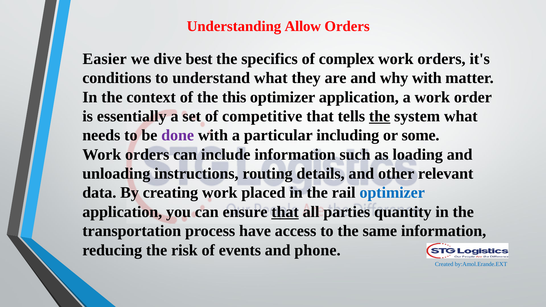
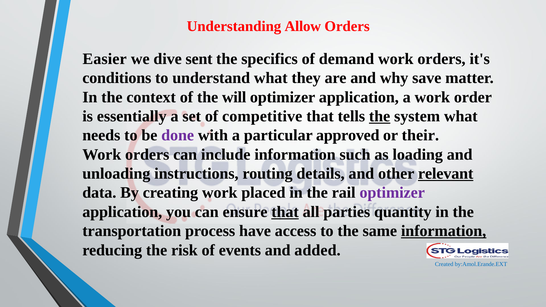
best: best -> sent
complex: complex -> demand
why with: with -> save
this: this -> will
including: including -> approved
some: some -> their
relevant underline: none -> present
optimizer at (392, 193) colour: blue -> purple
information at (444, 231) underline: none -> present
phone: phone -> added
